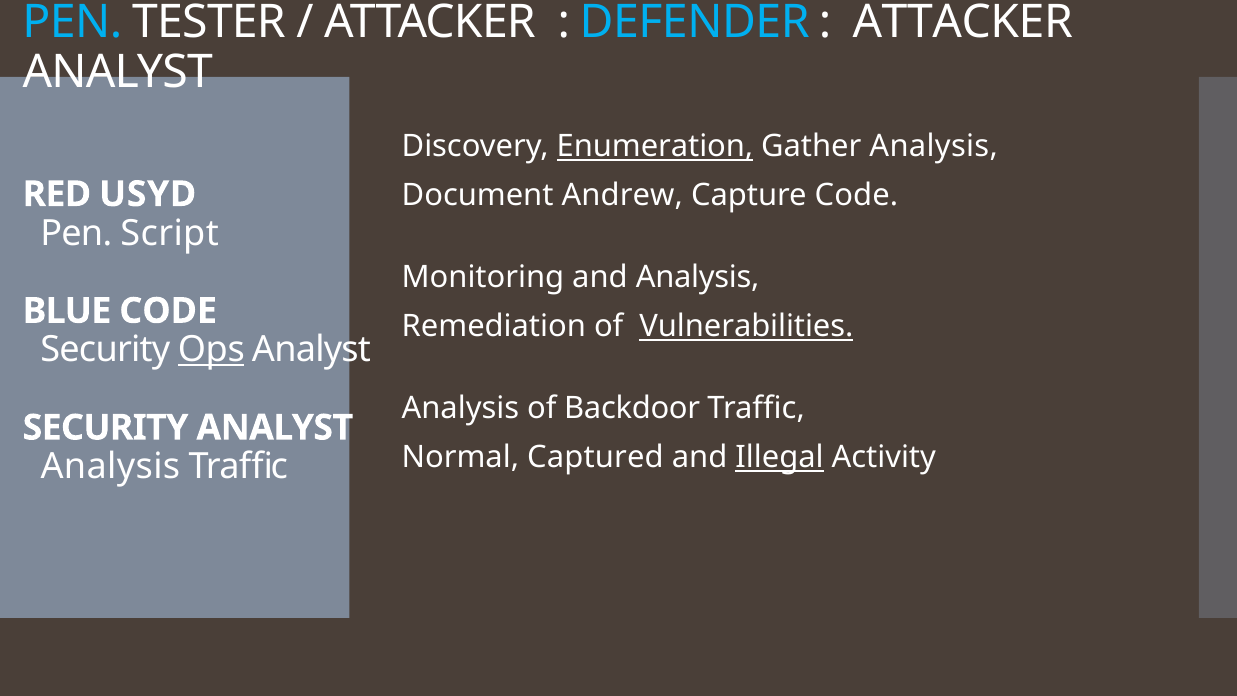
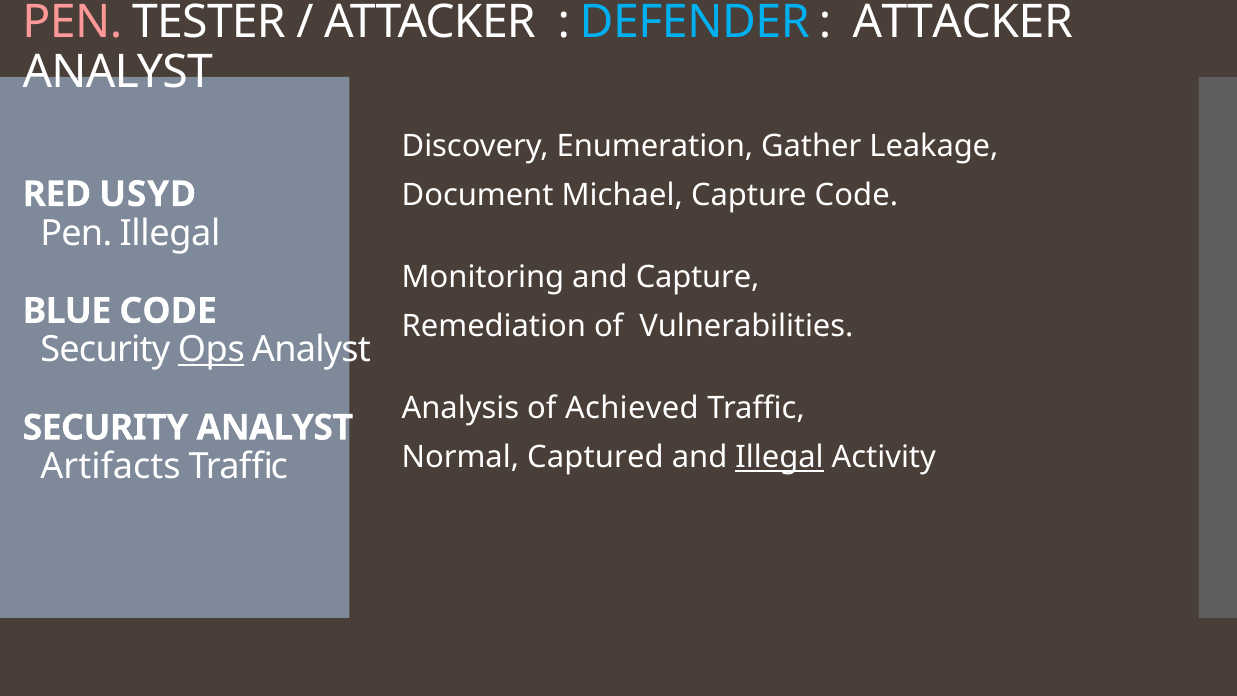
PEN at (72, 22) colour: light blue -> pink
Enumeration underline: present -> none
Gather Analysis: Analysis -> Leakage
Andrew: Andrew -> Michael
Pen Script: Script -> Illegal
and Analysis: Analysis -> Capture
Vulnerabilities underline: present -> none
Backdoor: Backdoor -> Achieved
Analysis at (110, 466): Analysis -> Artifacts
